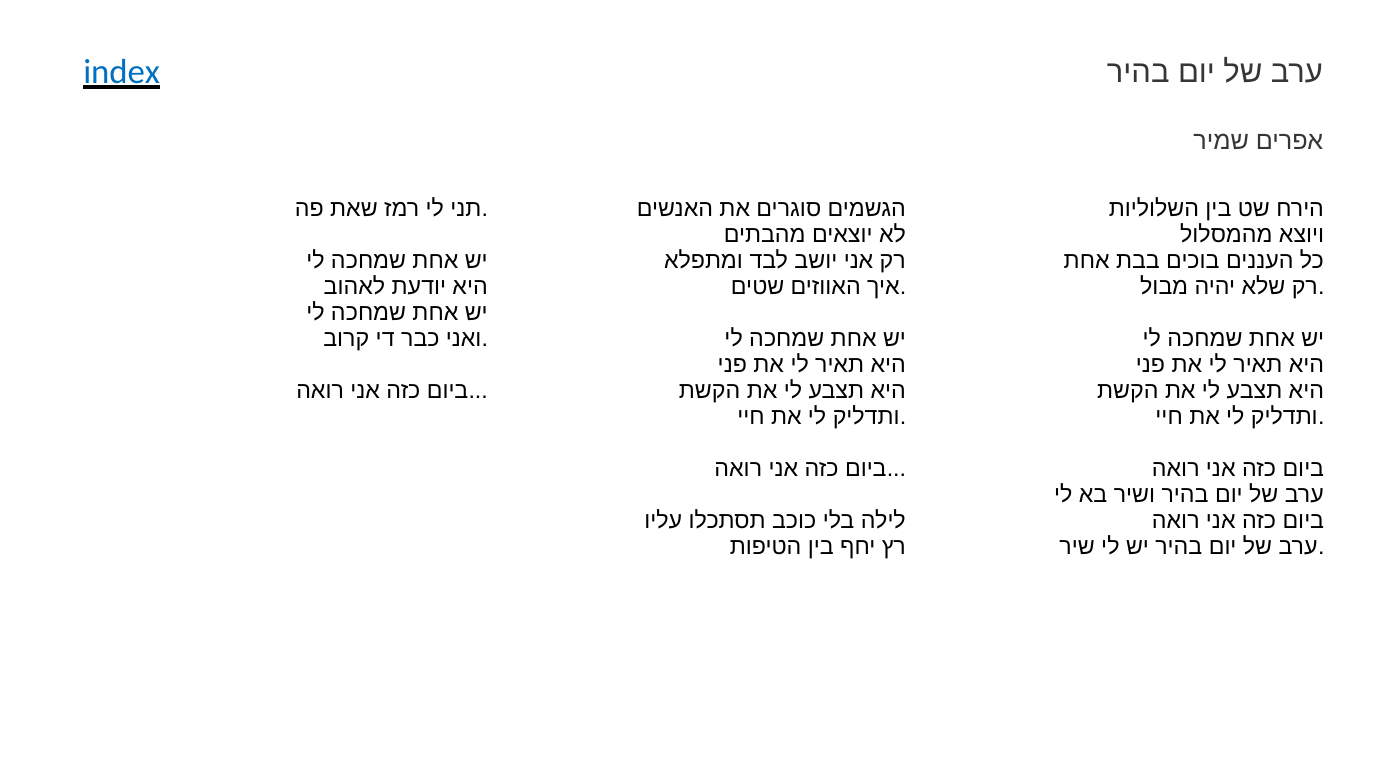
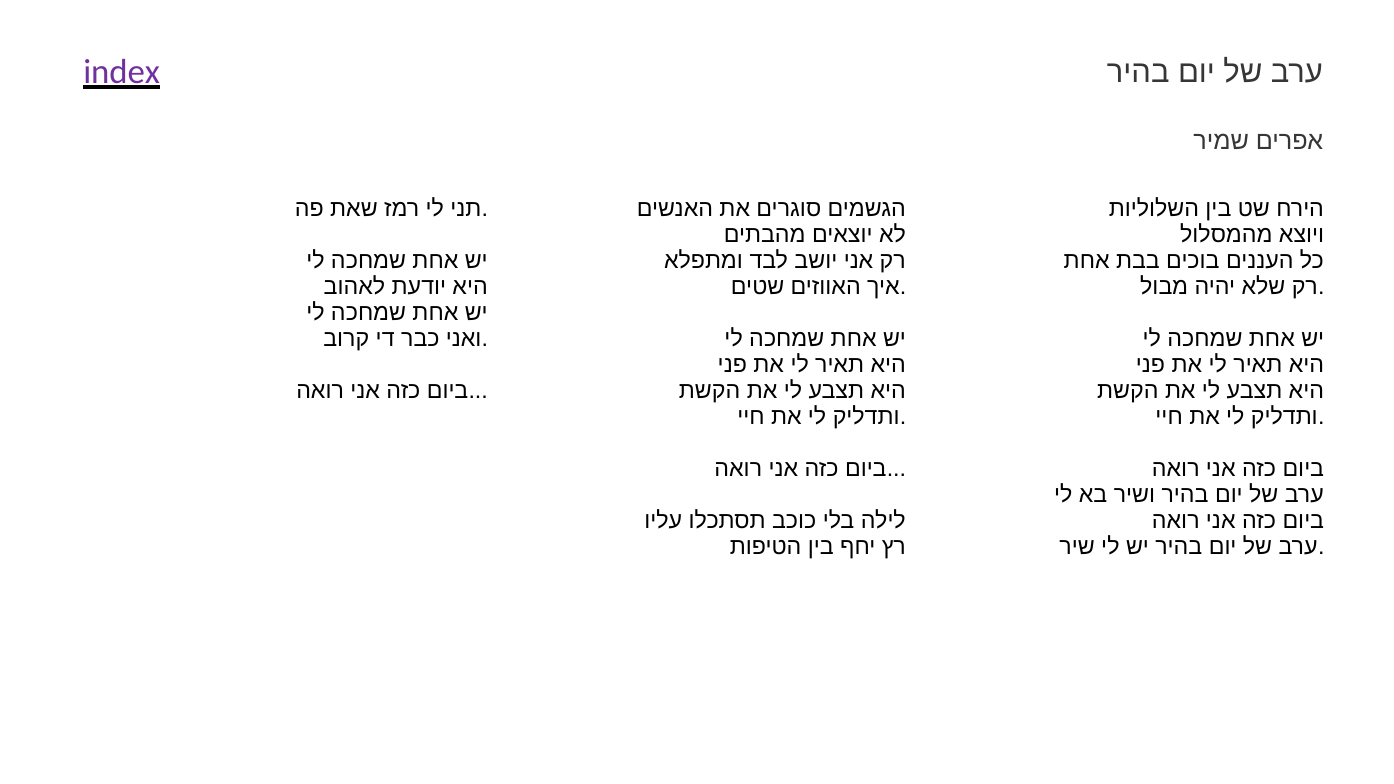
index colour: blue -> purple
